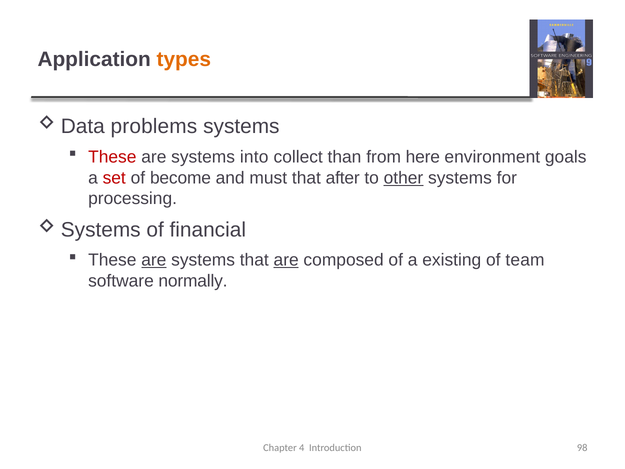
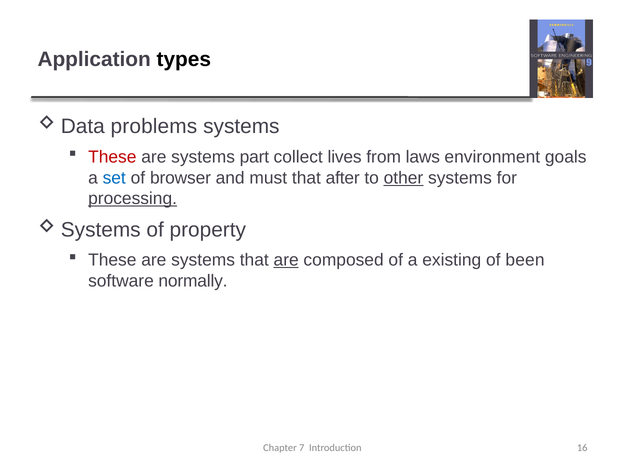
types colour: orange -> black
into: into -> part
than: than -> lives
here: here -> laws
set colour: red -> blue
become: become -> browser
processing underline: none -> present
financial: financial -> property
are at (154, 260) underline: present -> none
team: team -> been
4: 4 -> 7
98: 98 -> 16
